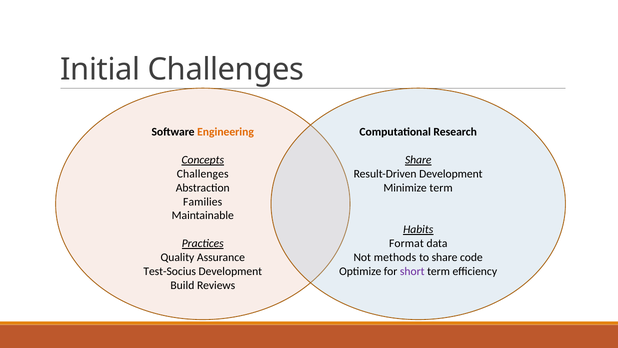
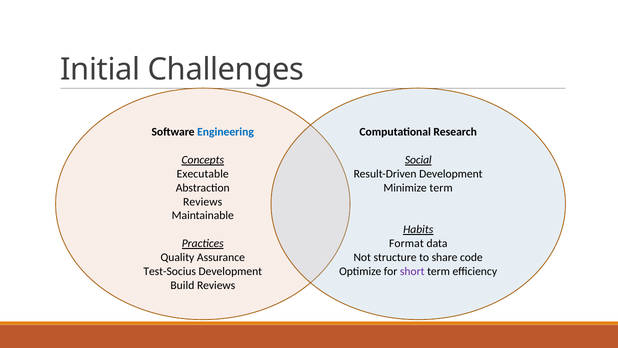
Engineering colour: orange -> blue
Share at (418, 160): Share -> Social
Challenges at (203, 174): Challenges -> Executable
Families at (203, 201): Families -> Reviews
methods: methods -> structure
